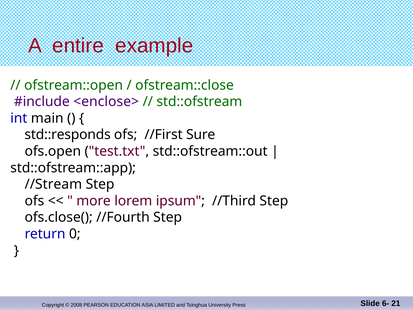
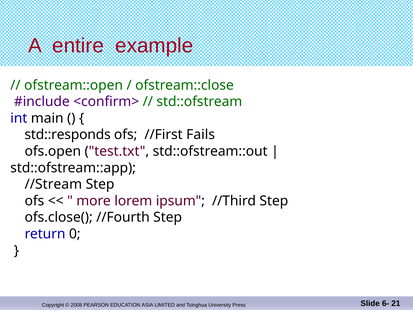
<enclose>: <enclose> -> <confirm>
Sure: Sure -> Fails
